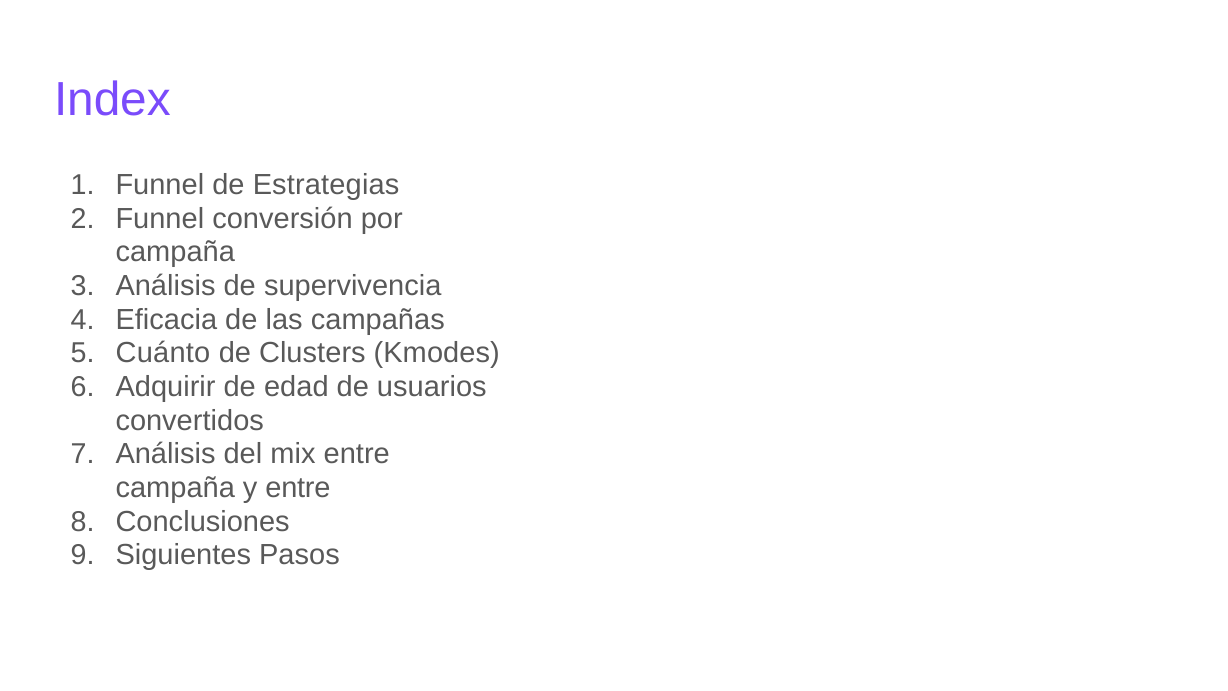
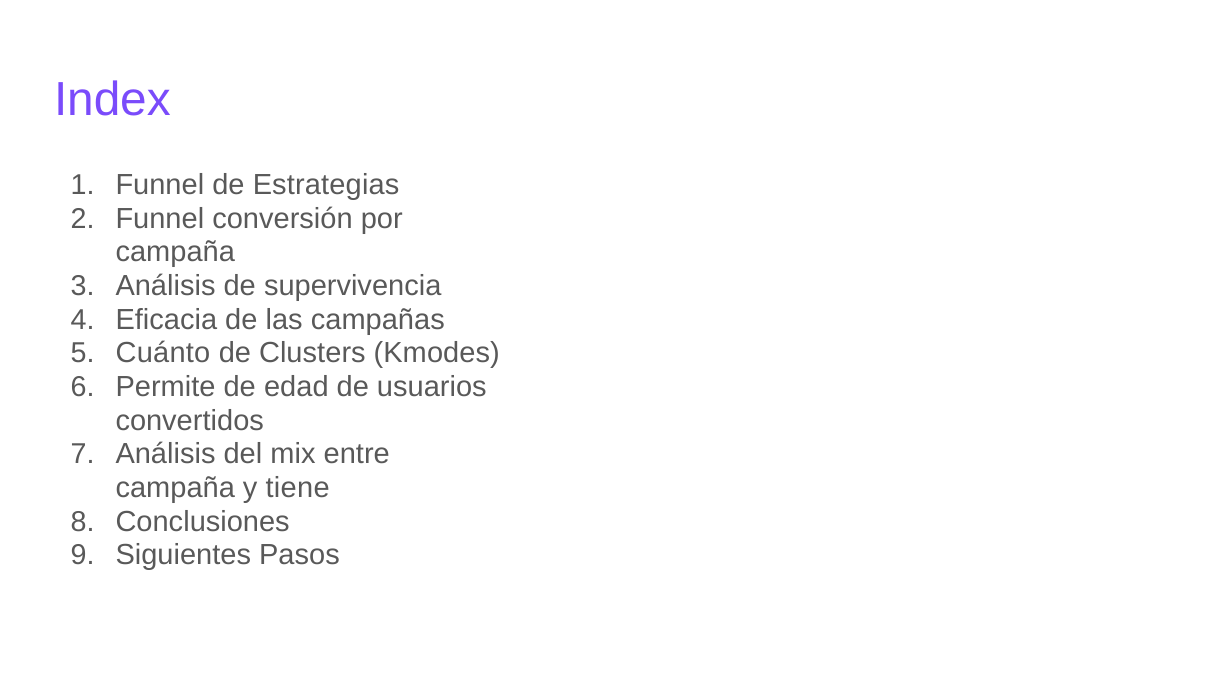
Adquirir: Adquirir -> Permite
y entre: entre -> tiene
